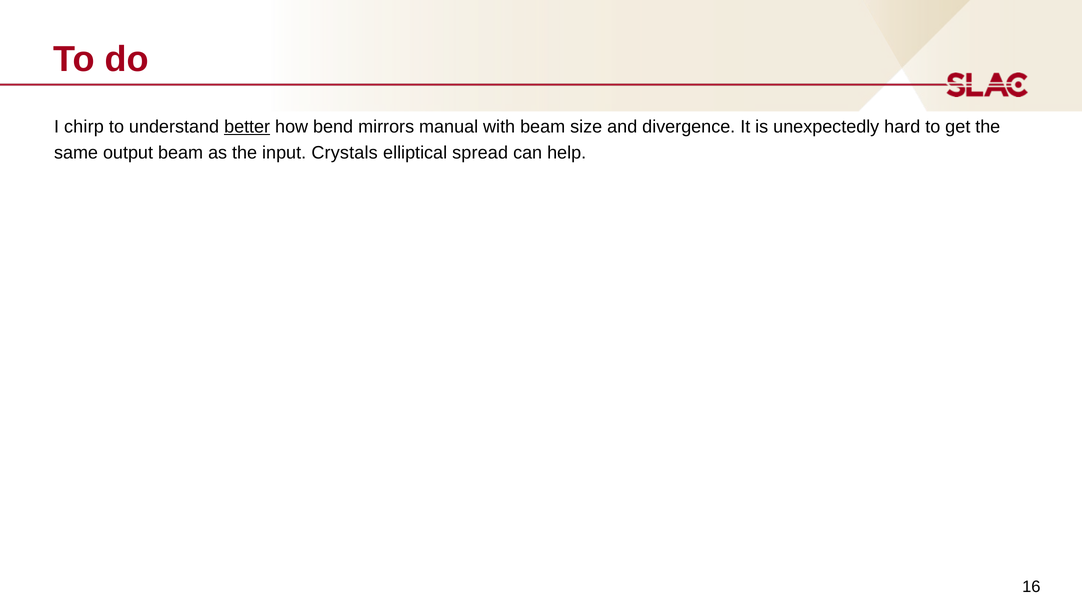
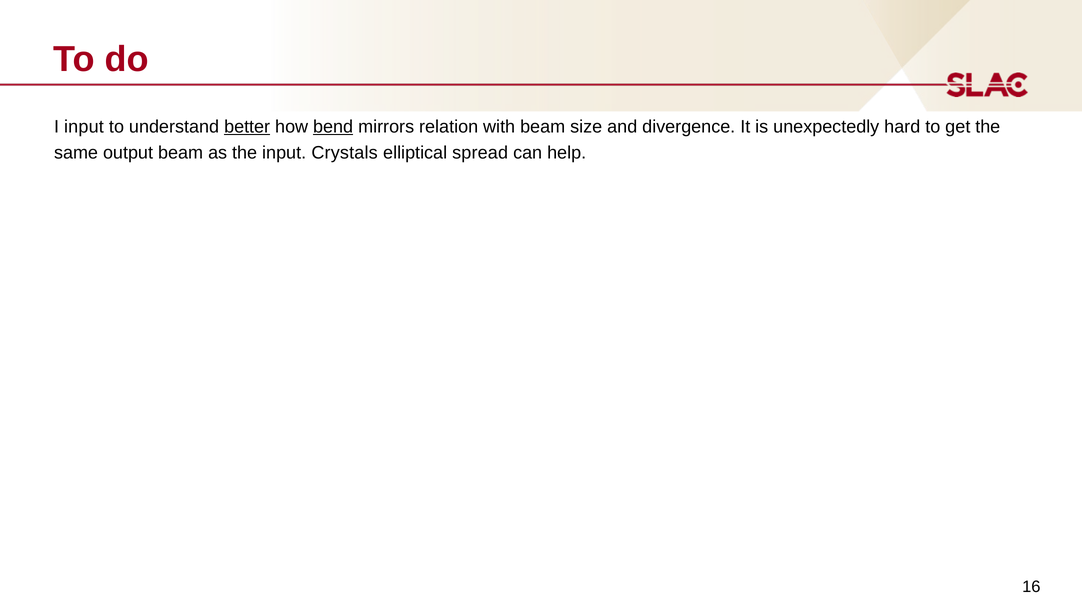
I chirp: chirp -> input
bend underline: none -> present
manual: manual -> relation
